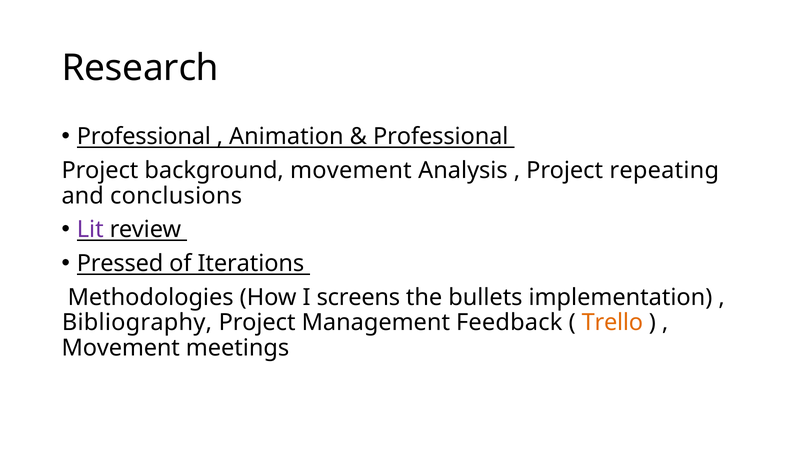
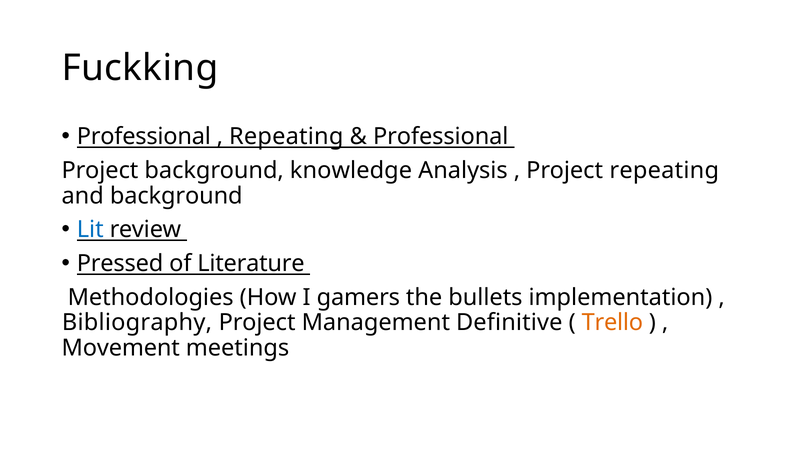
Research: Research -> Fuckking
Animation at (286, 137): Animation -> Repeating
background movement: movement -> knowledge
and conclusions: conclusions -> background
Lit colour: purple -> blue
Iterations: Iterations -> Literature
screens: screens -> gamers
Feedback: Feedback -> Definitive
